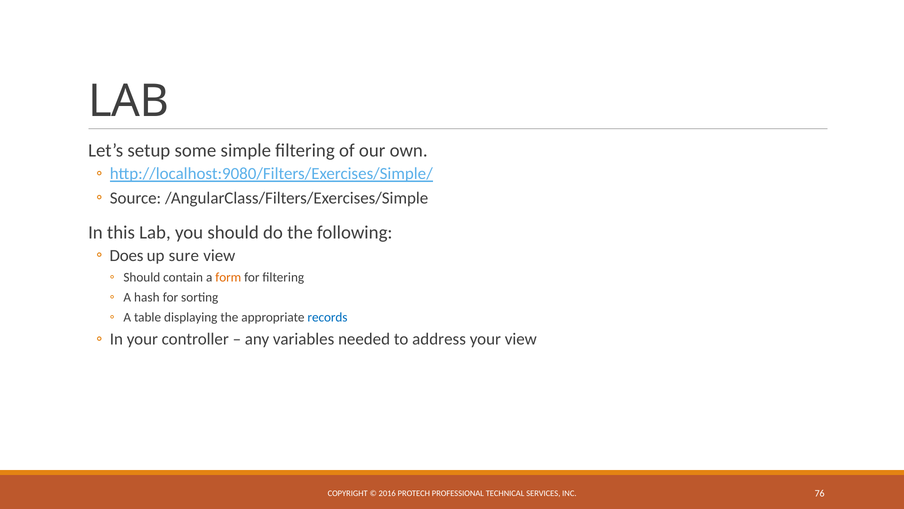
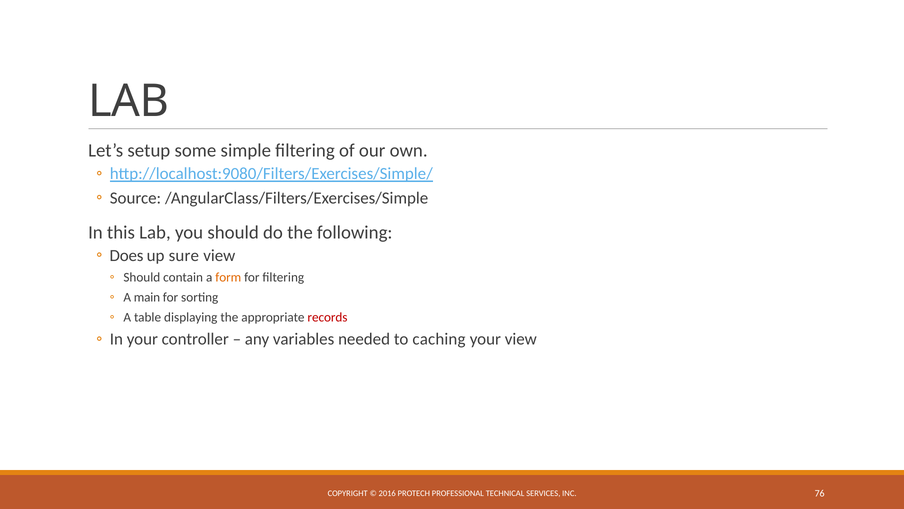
hash: hash -> main
records colour: blue -> red
address: address -> caching
